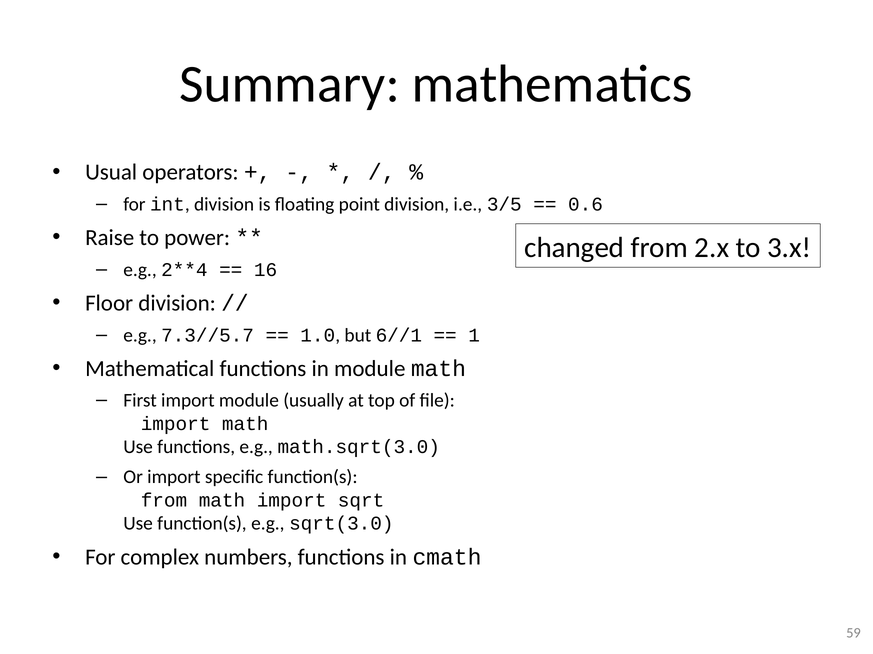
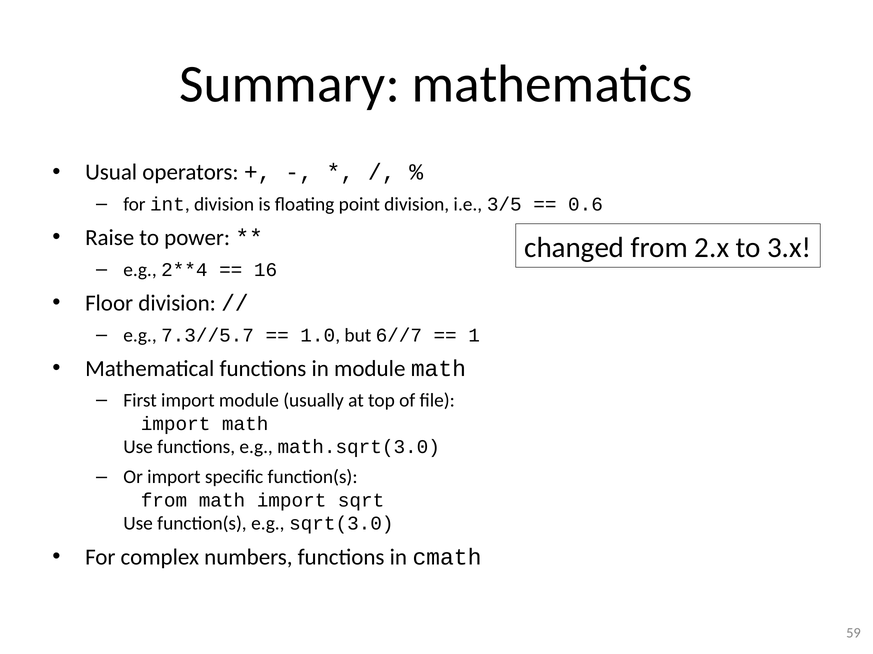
6//1: 6//1 -> 6//7
